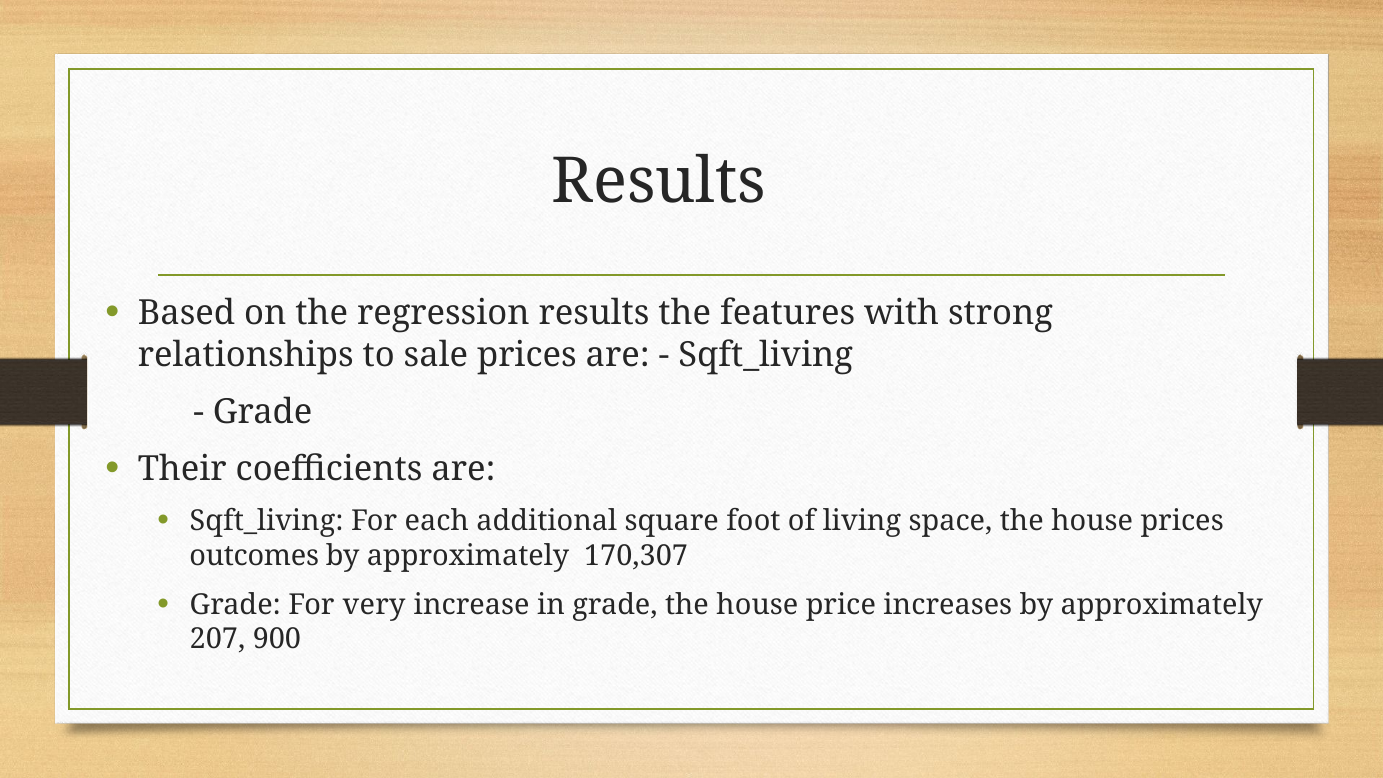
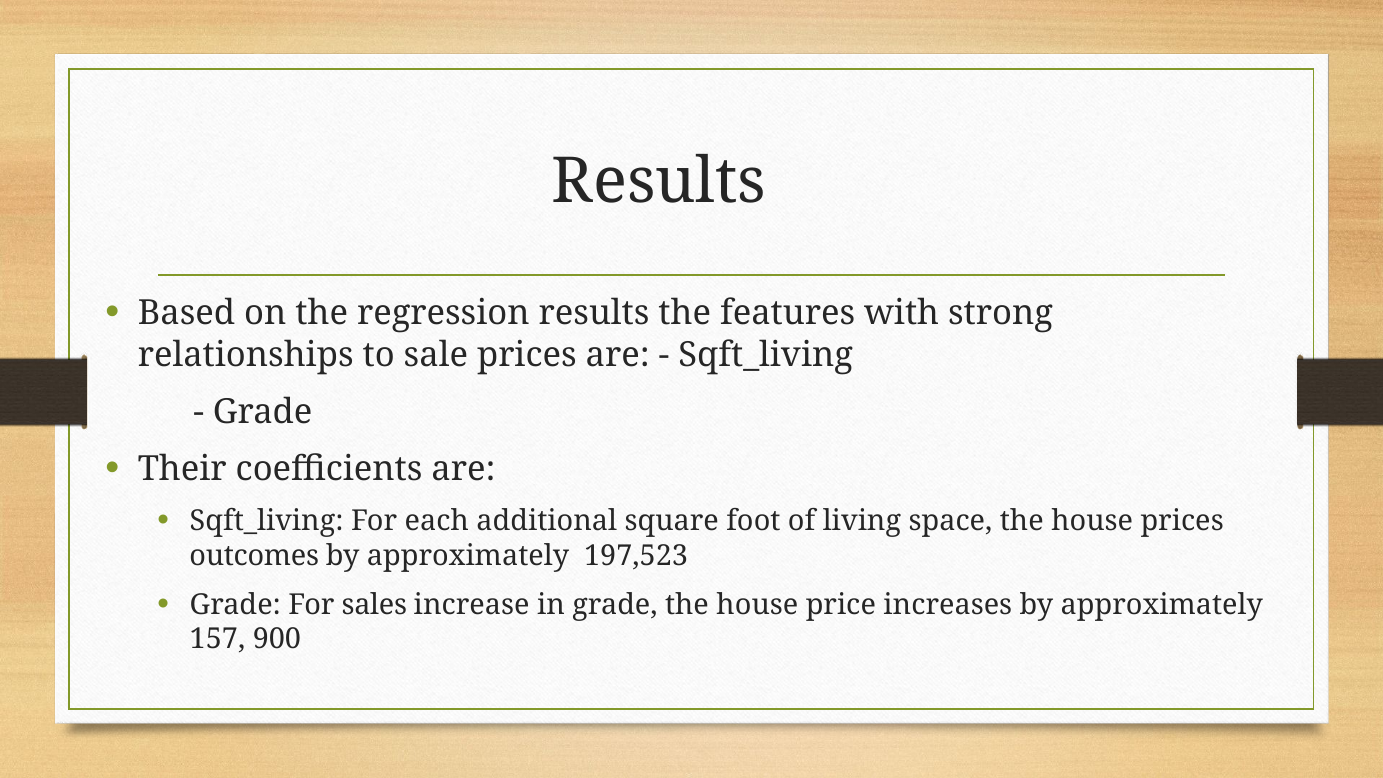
170,307: 170,307 -> 197,523
very: very -> sales
207: 207 -> 157
